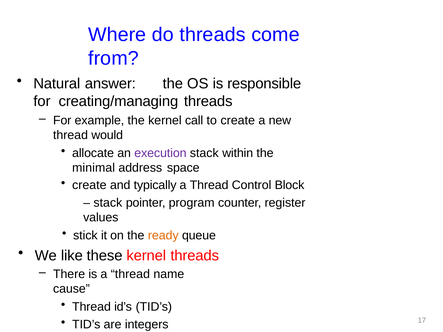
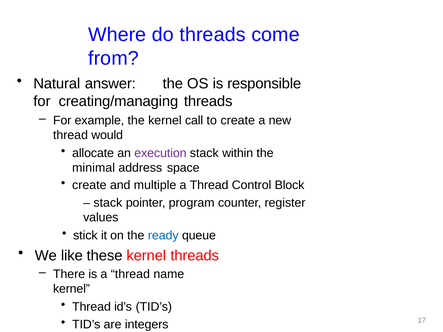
typically: typically -> multiple
ready colour: orange -> blue
cause at (71, 289): cause -> kernel
